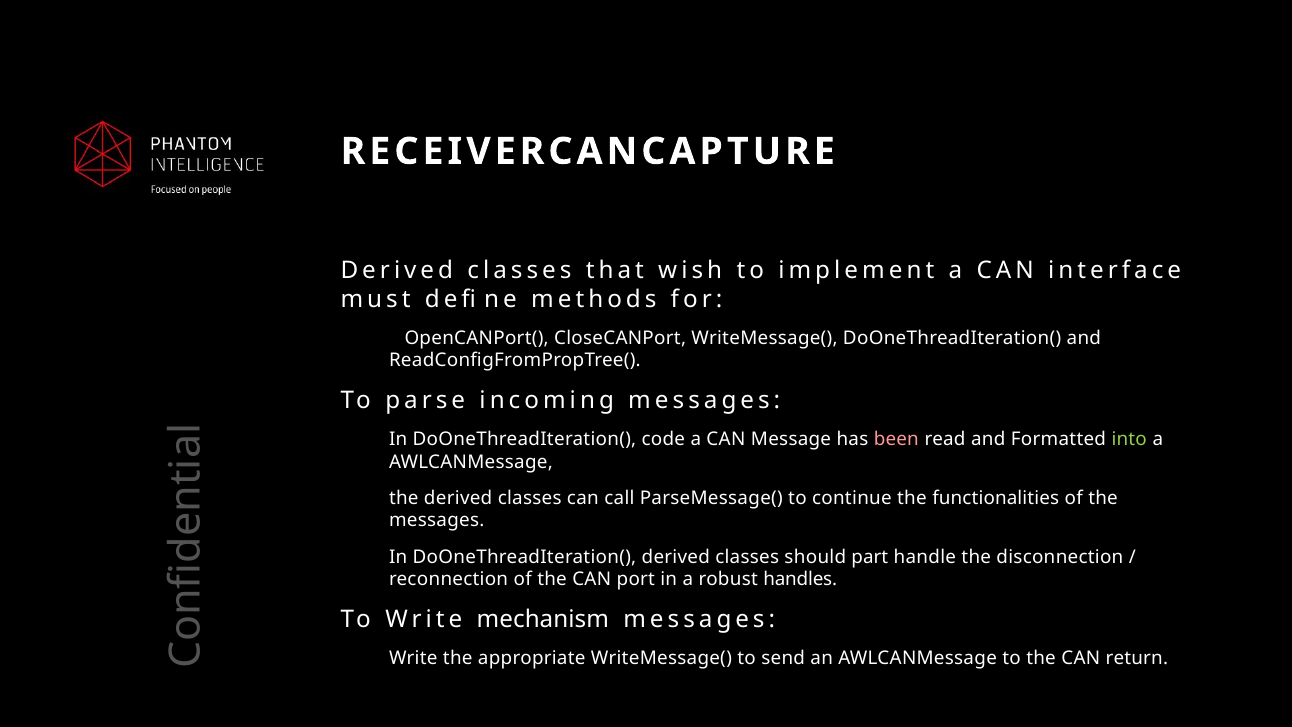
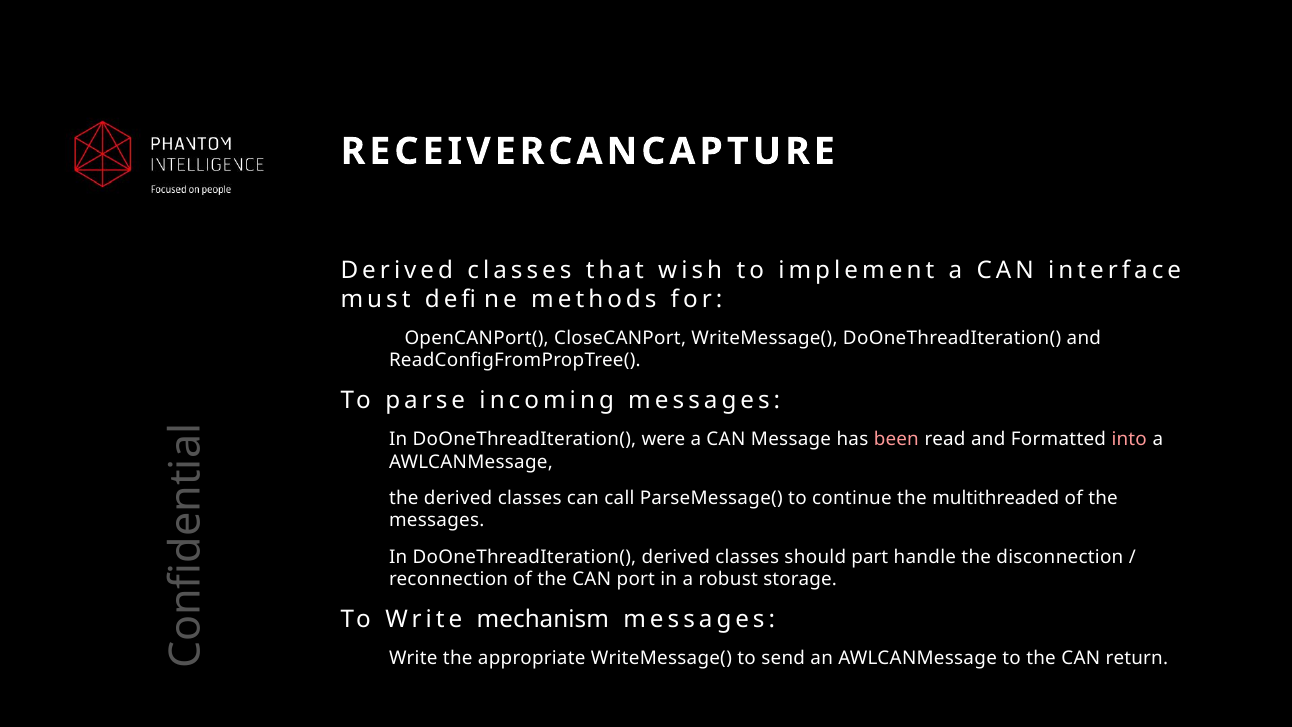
code: code -> were
into colour: light green -> pink
functionalities: functionalities -> multithreaded
handles: handles -> storage
